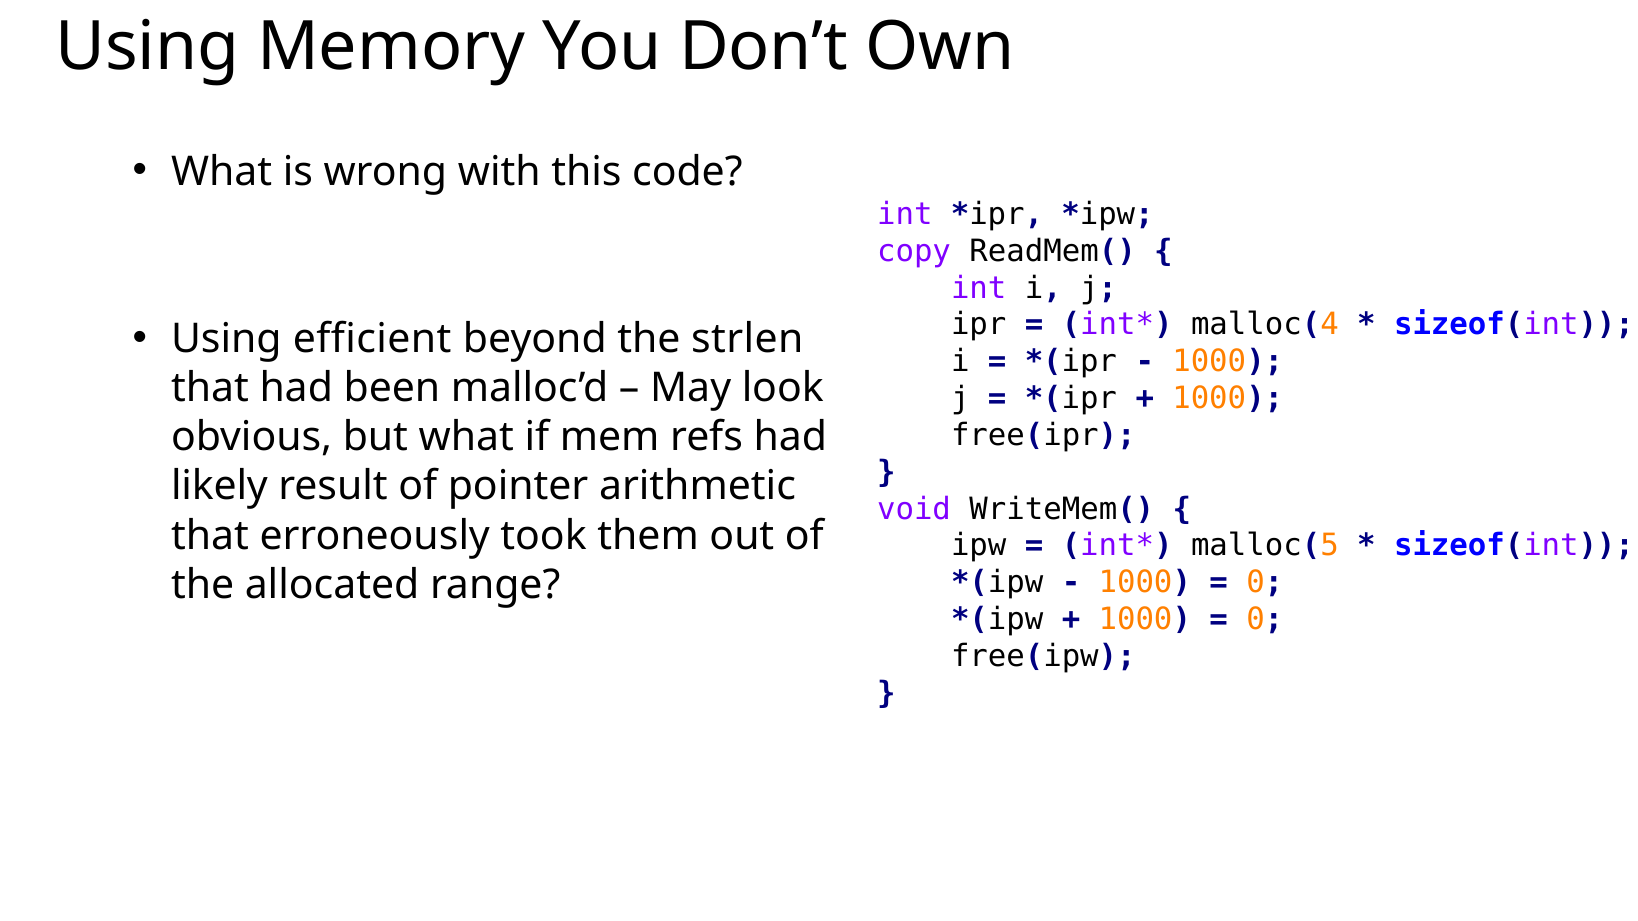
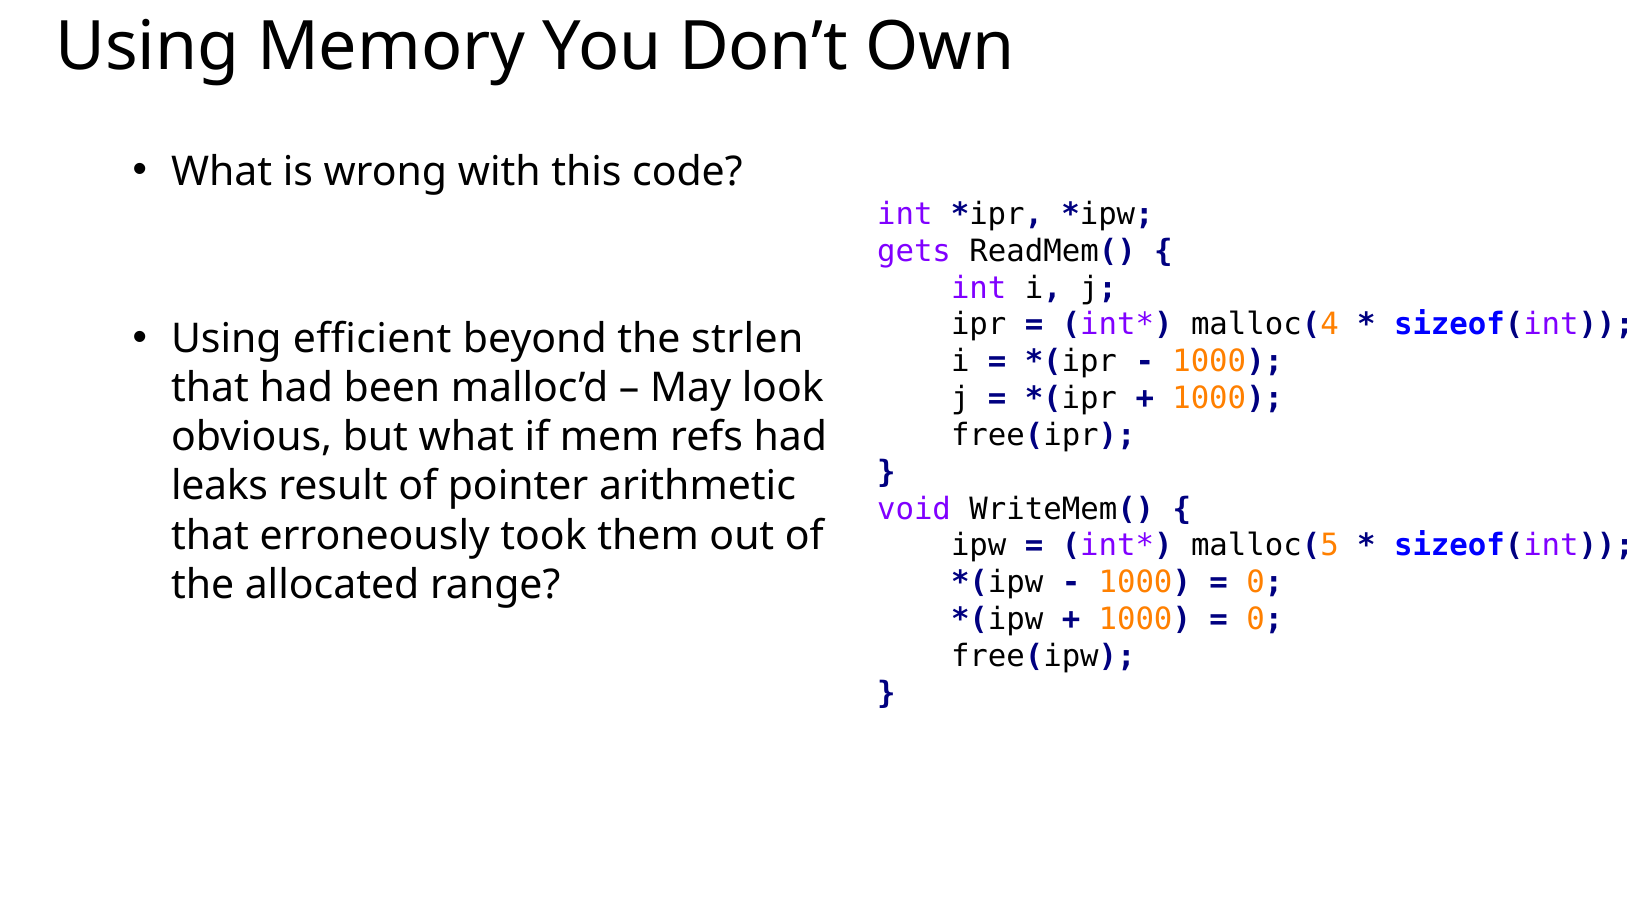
copy: copy -> gets
likely: likely -> leaks
